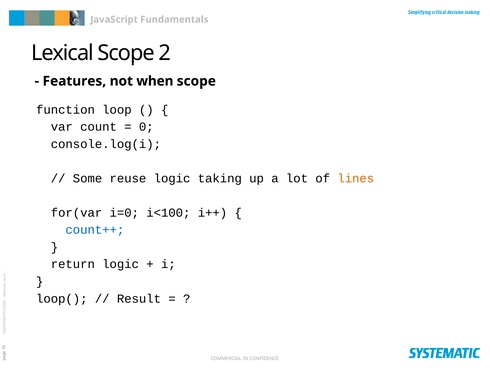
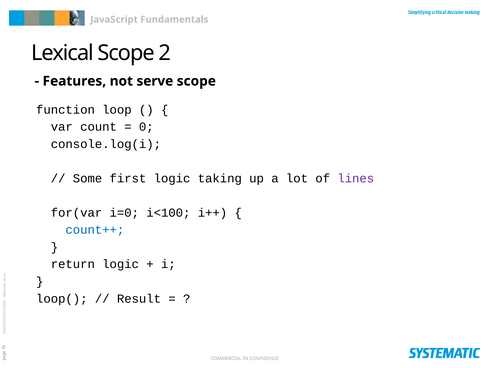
when: when -> serve
reuse: reuse -> first
lines colour: orange -> purple
